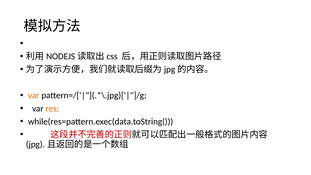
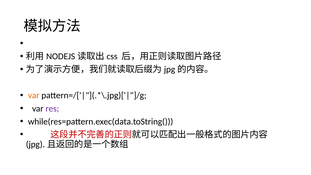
res colour: orange -> purple
